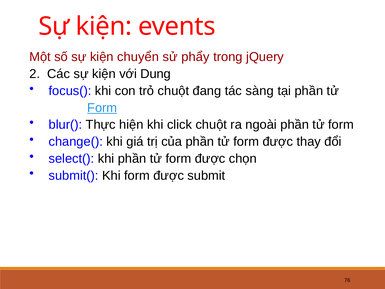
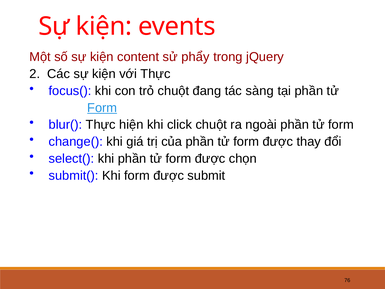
chuyển: chuyển -> content
với Dung: Dung -> Thực
